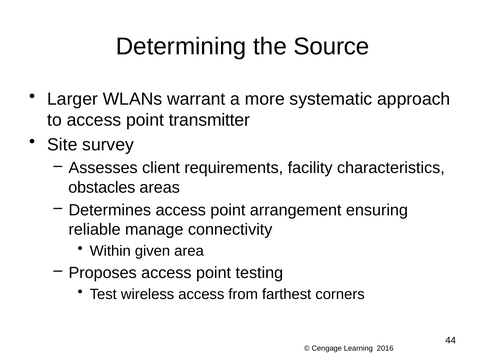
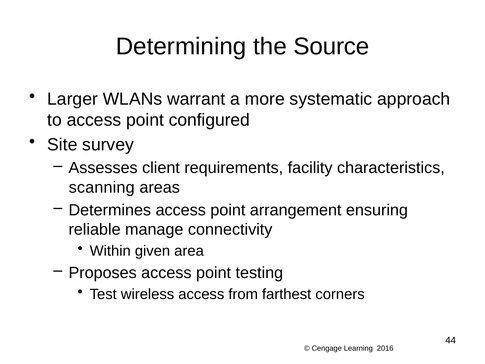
transmitter: transmitter -> configured
obstacles: obstacles -> scanning
